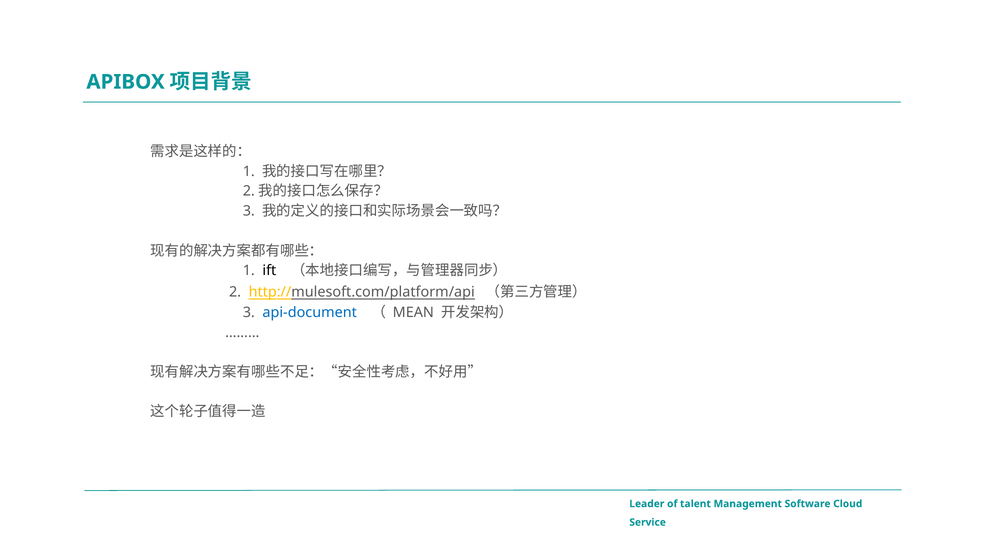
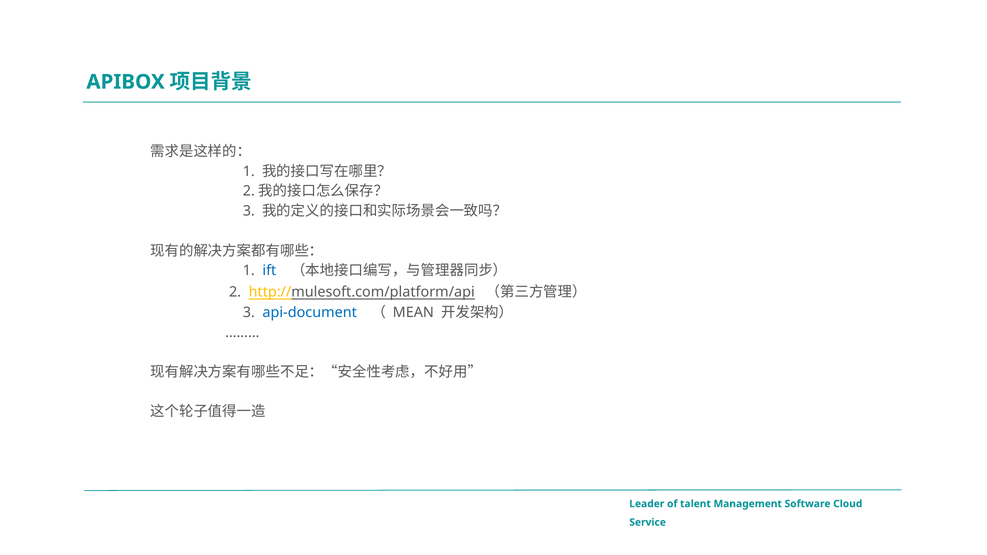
ift colour: black -> blue
